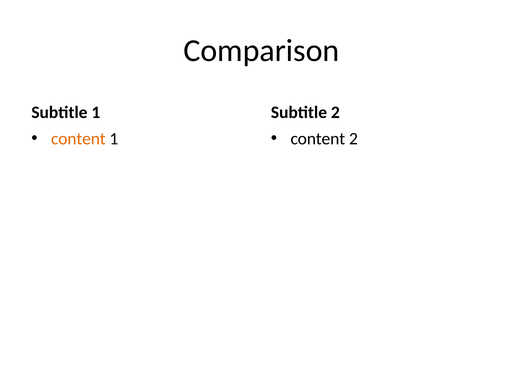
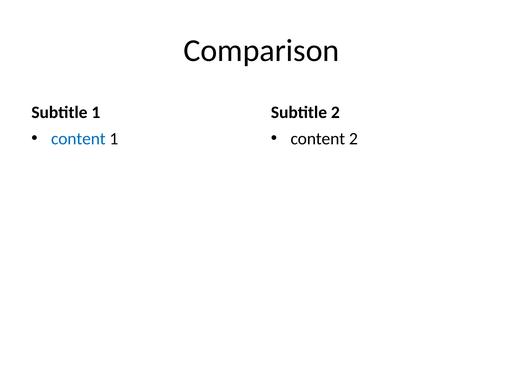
content at (78, 139) colour: orange -> blue
